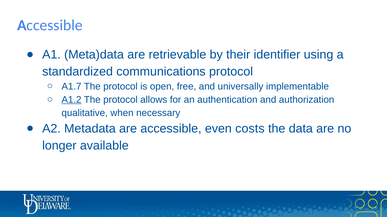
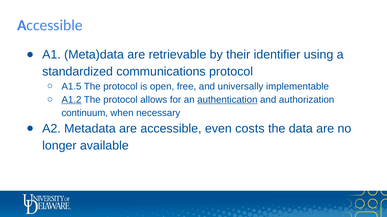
A1.7: A1.7 -> A1.5
authentication underline: none -> present
qualitative: qualitative -> continuum
